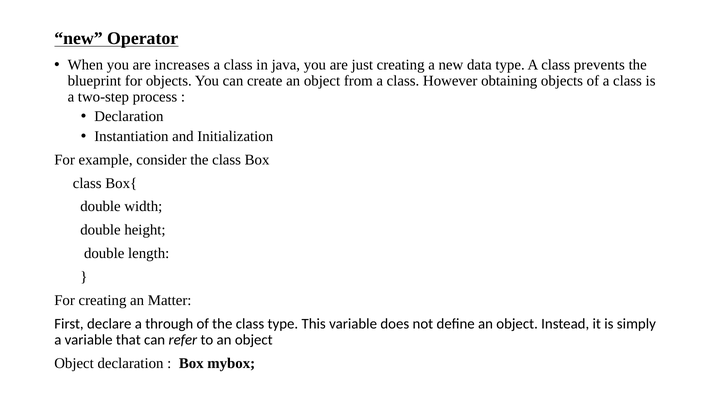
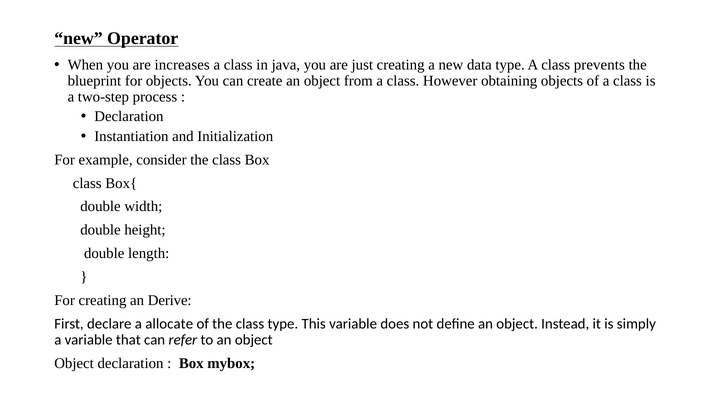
Matter: Matter -> Derive
through: through -> allocate
